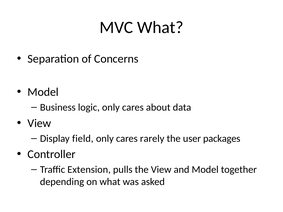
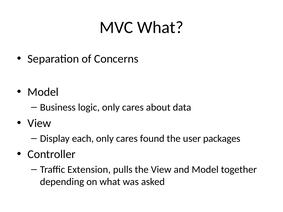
field: field -> each
rarely: rarely -> found
